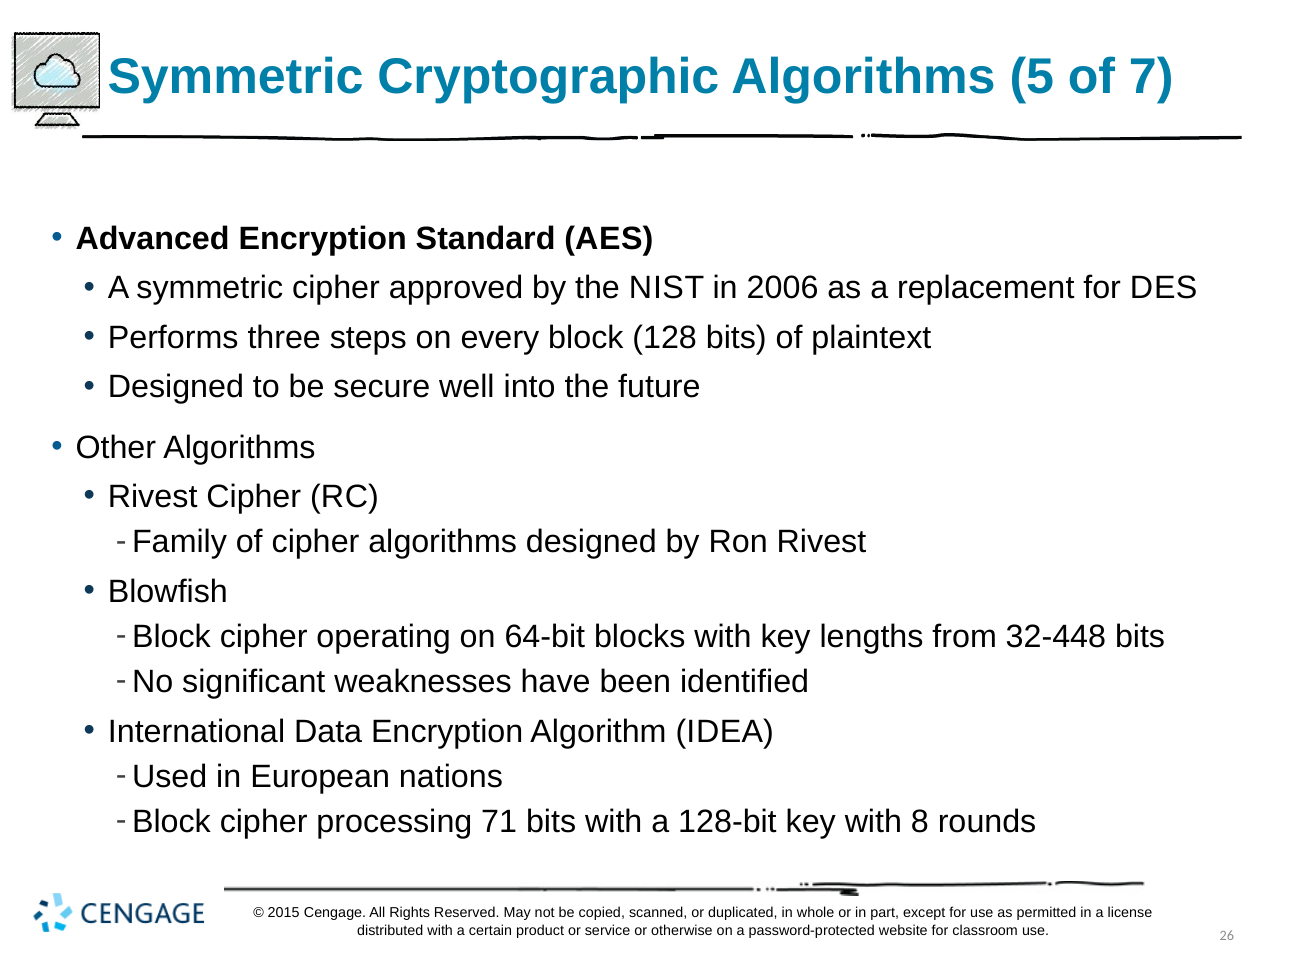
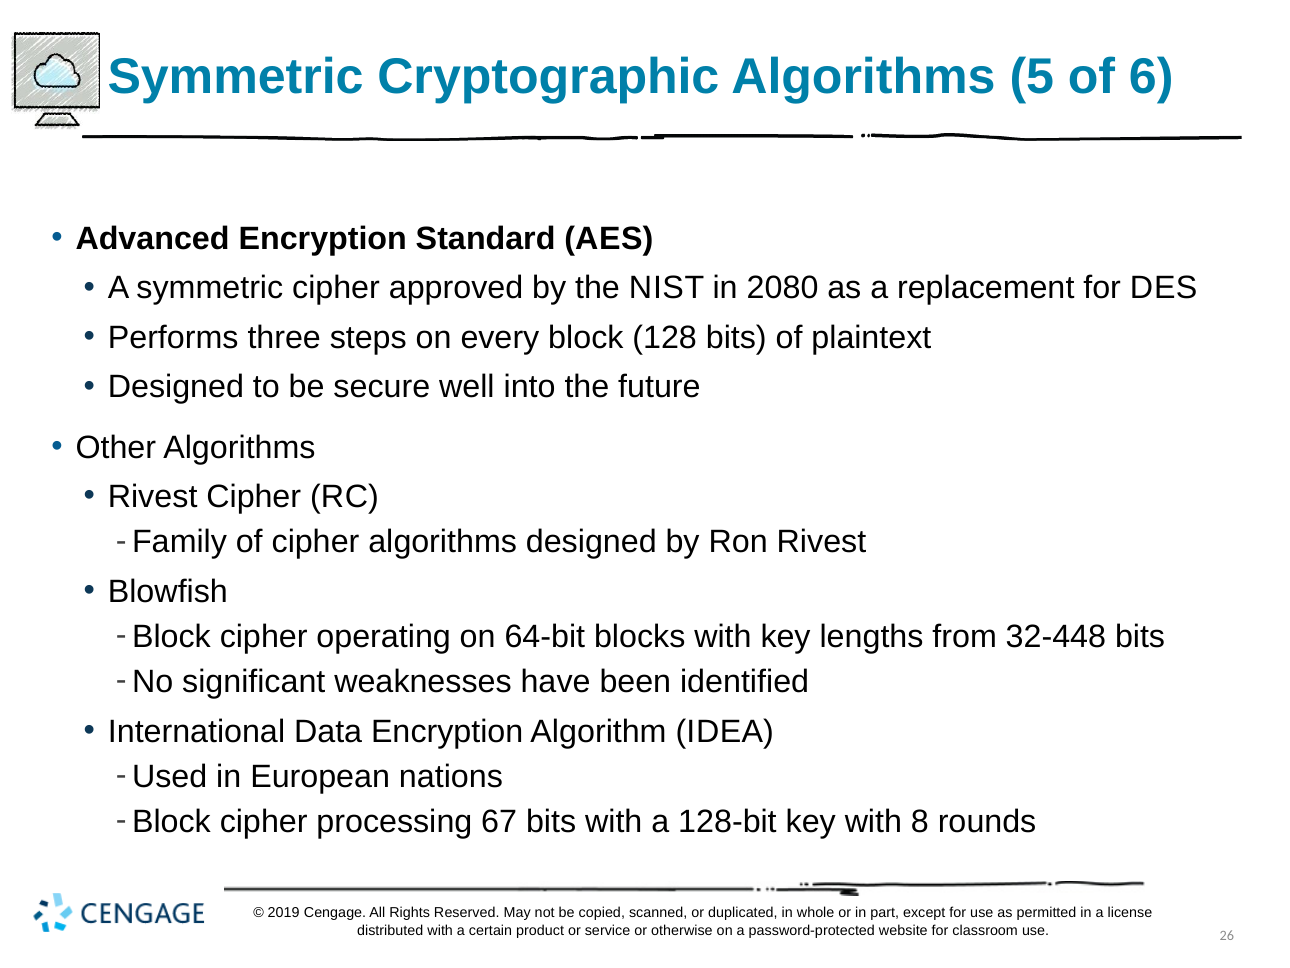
7: 7 -> 6
2006: 2006 -> 2080
71: 71 -> 67
2015: 2015 -> 2019
